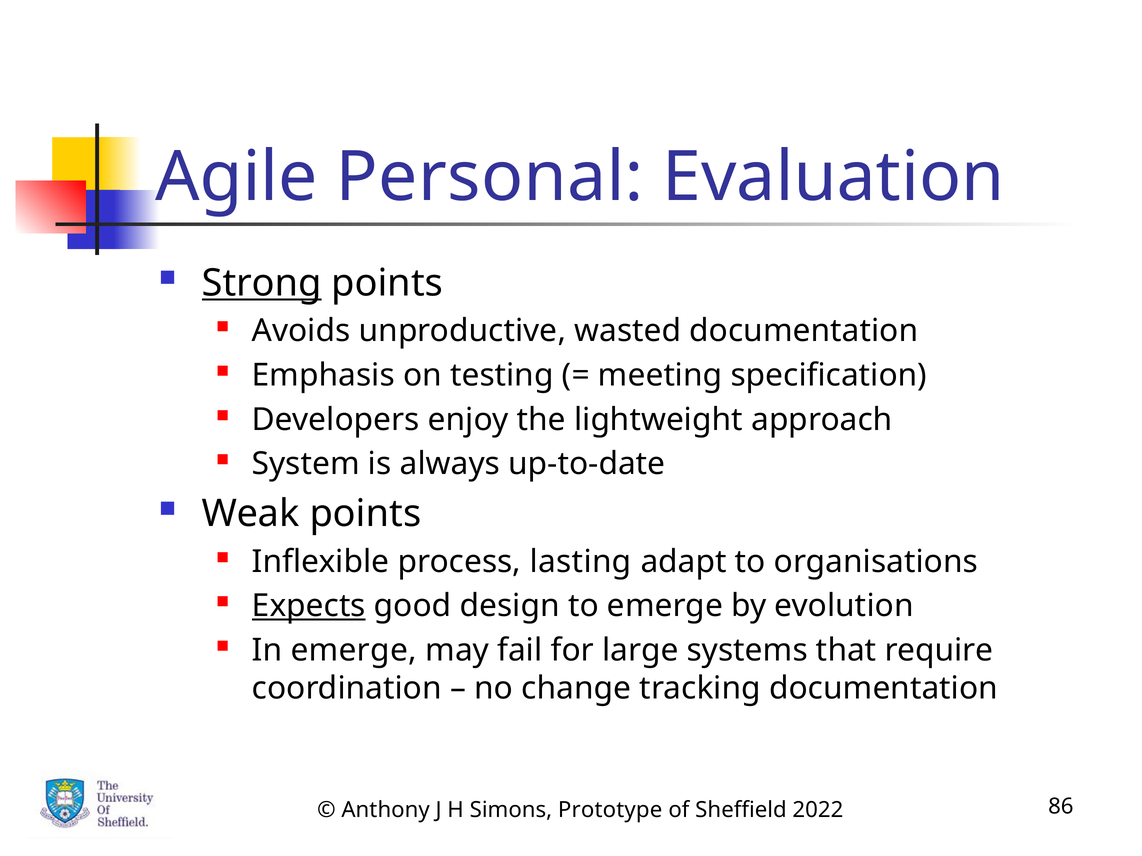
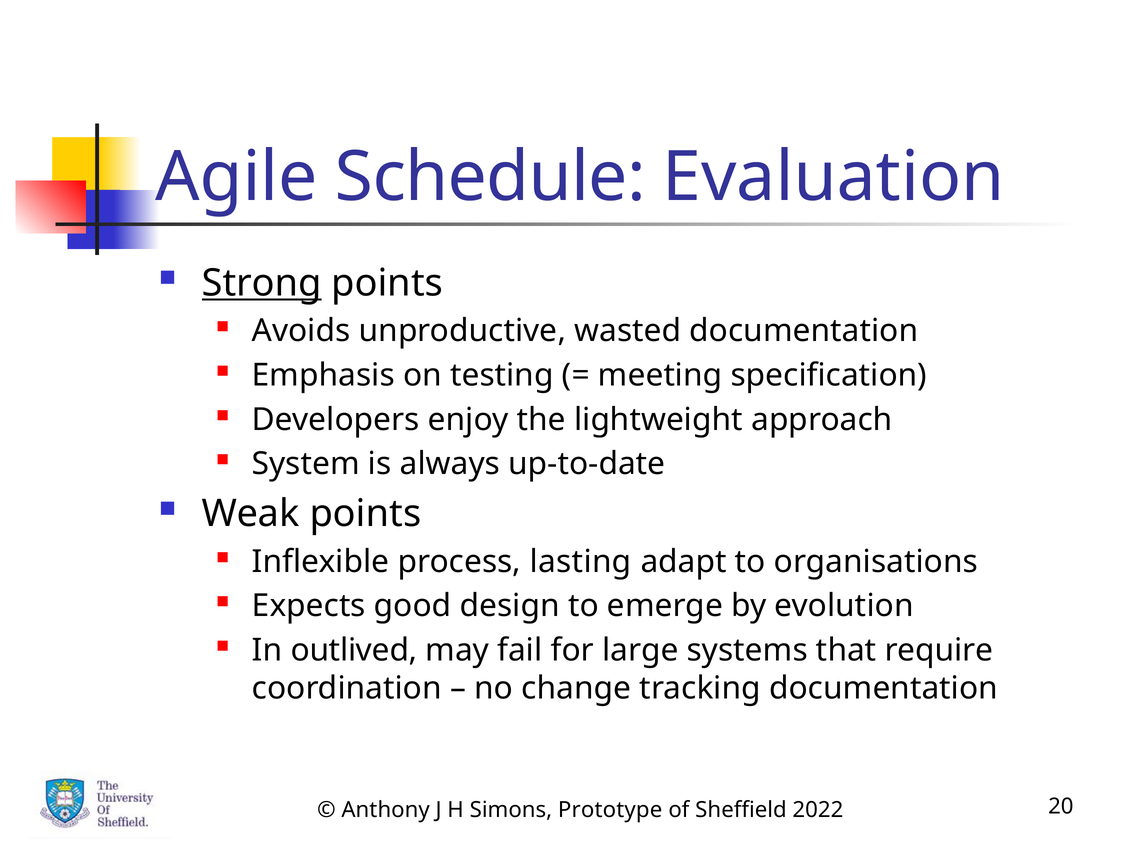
Personal: Personal -> Schedule
Expects underline: present -> none
In emerge: emerge -> outlived
86: 86 -> 20
